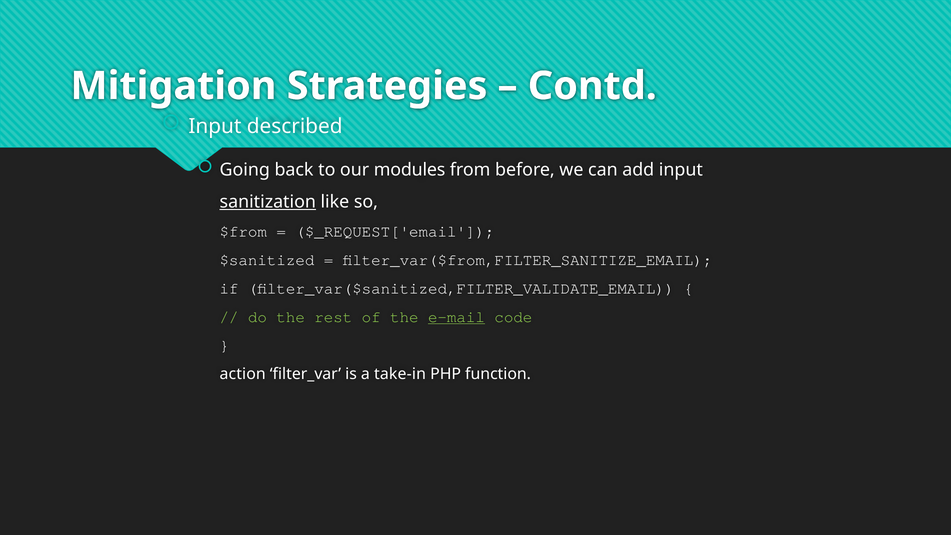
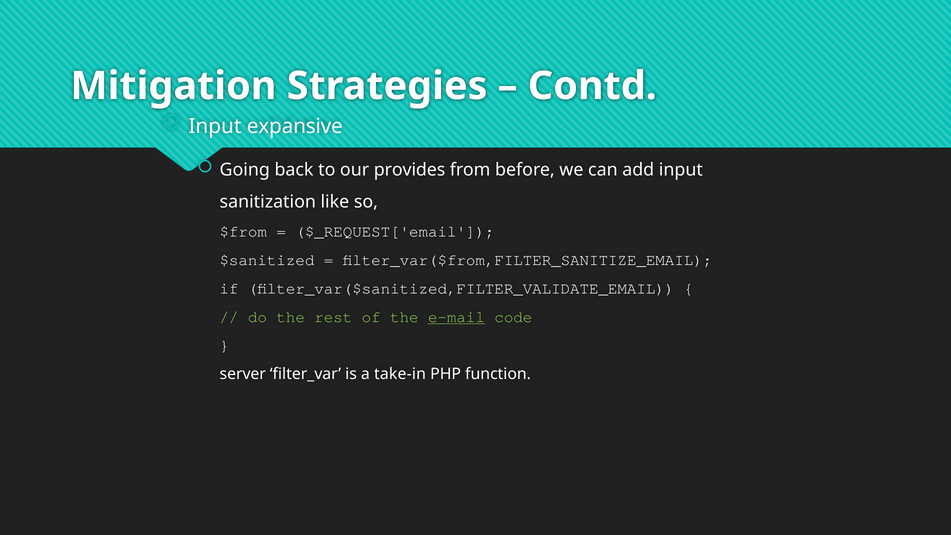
described: described -> expansive
modules: modules -> provides
sanitization underline: present -> none
action: action -> server
